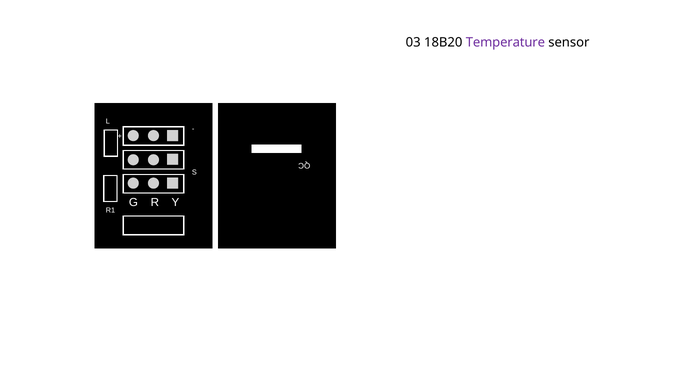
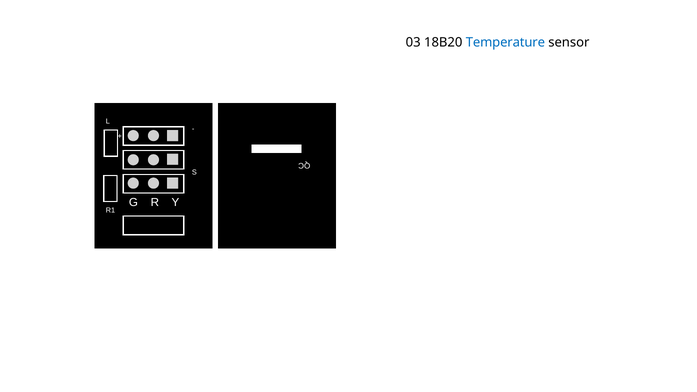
Temperature colour: purple -> blue
